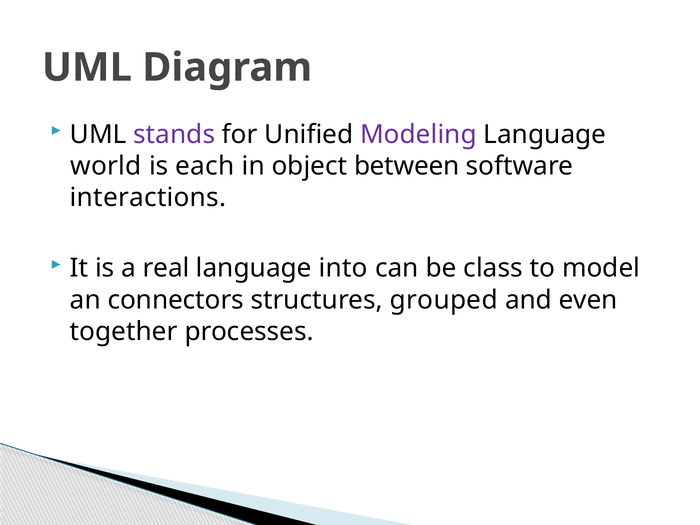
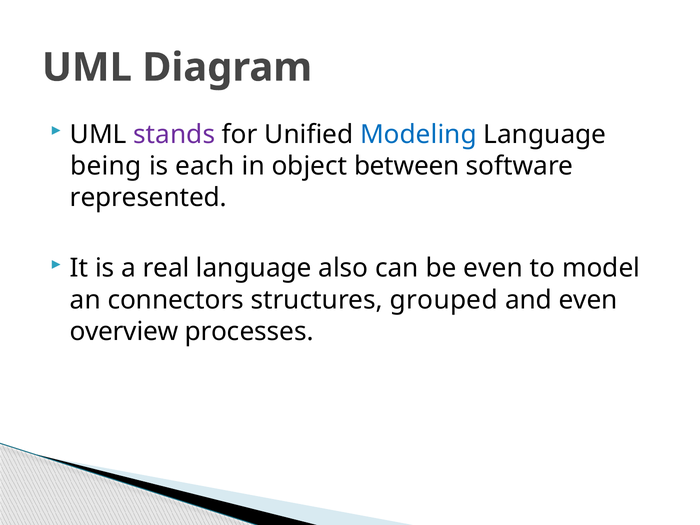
Modeling colour: purple -> blue
world: world -> being
interactions: interactions -> represented
into: into -> also
be class: class -> even
together: together -> overview
